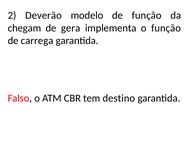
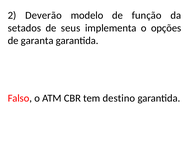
chegam: chegam -> setados
gera: gera -> seus
o função: função -> opções
carrega: carrega -> garanta
